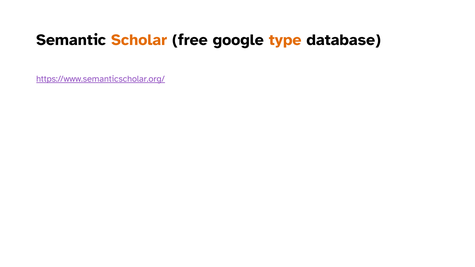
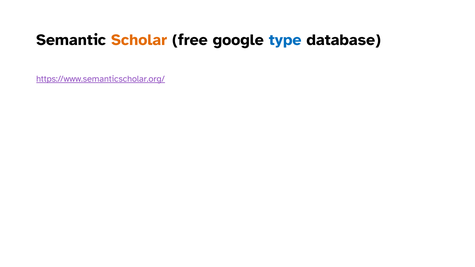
type colour: orange -> blue
